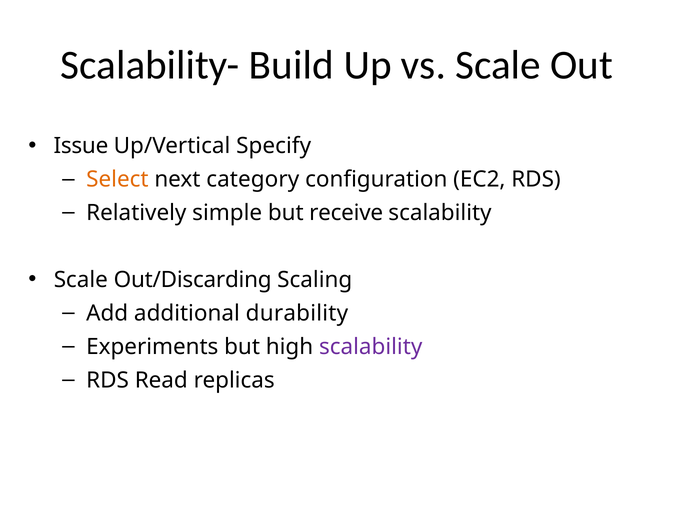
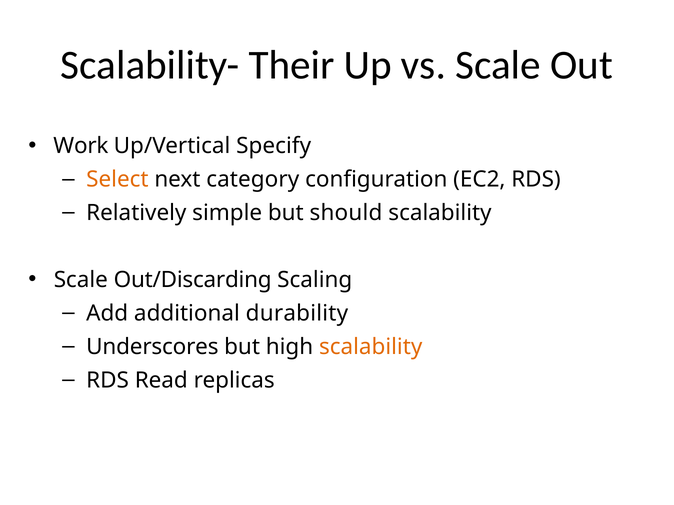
Build: Build -> Their
Issue: Issue -> Work
receive: receive -> should
Experiments: Experiments -> Underscores
scalability at (371, 347) colour: purple -> orange
